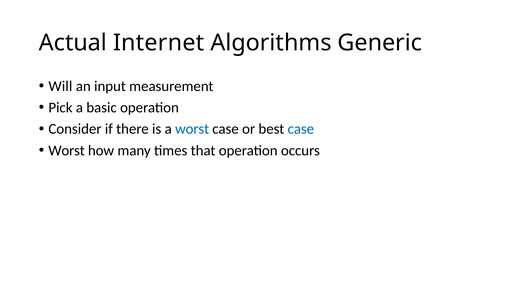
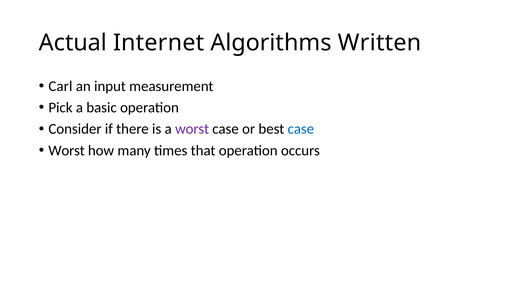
Generic: Generic -> Written
Will: Will -> Carl
worst at (192, 129) colour: blue -> purple
